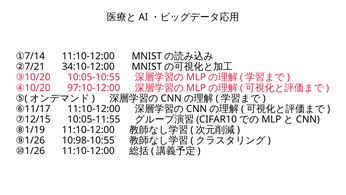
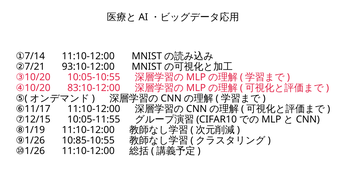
34:10-12:00: 34:10-12:00 -> 93:10-12:00
97:10-12:00: 97:10-12:00 -> 83:10-12:00
10:98-10:55: 10:98-10:55 -> 10:85-10:55
